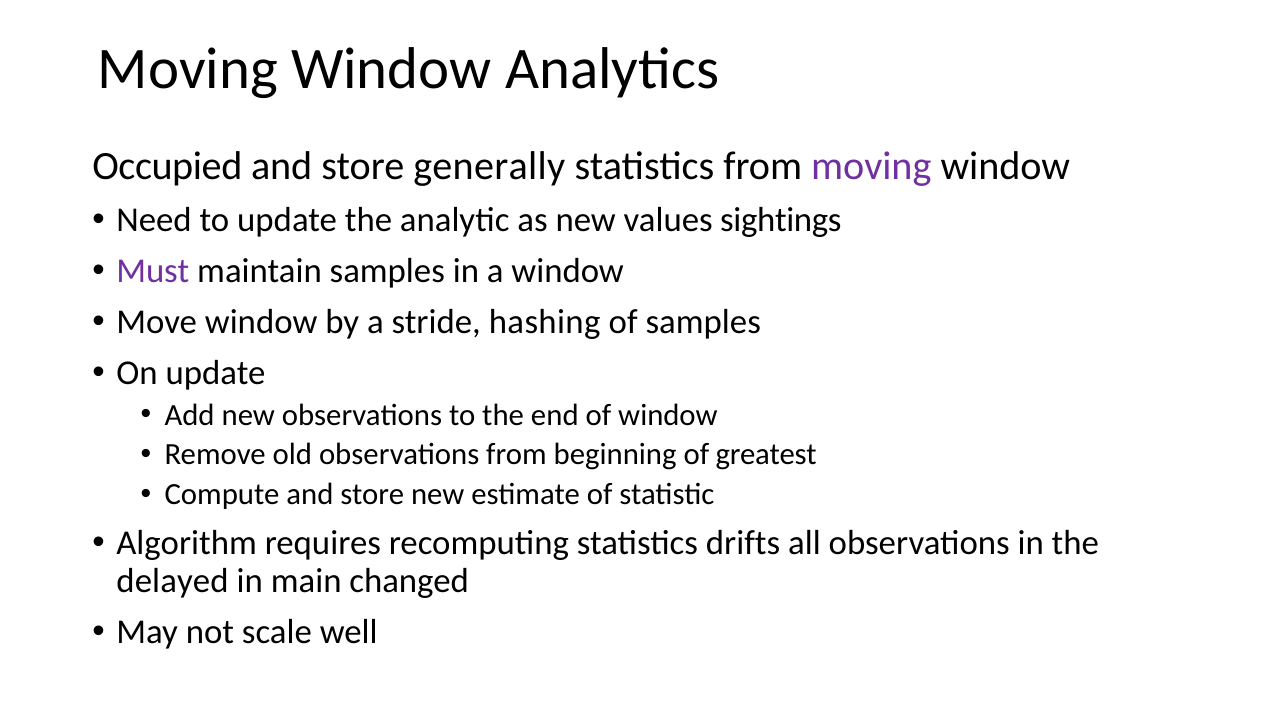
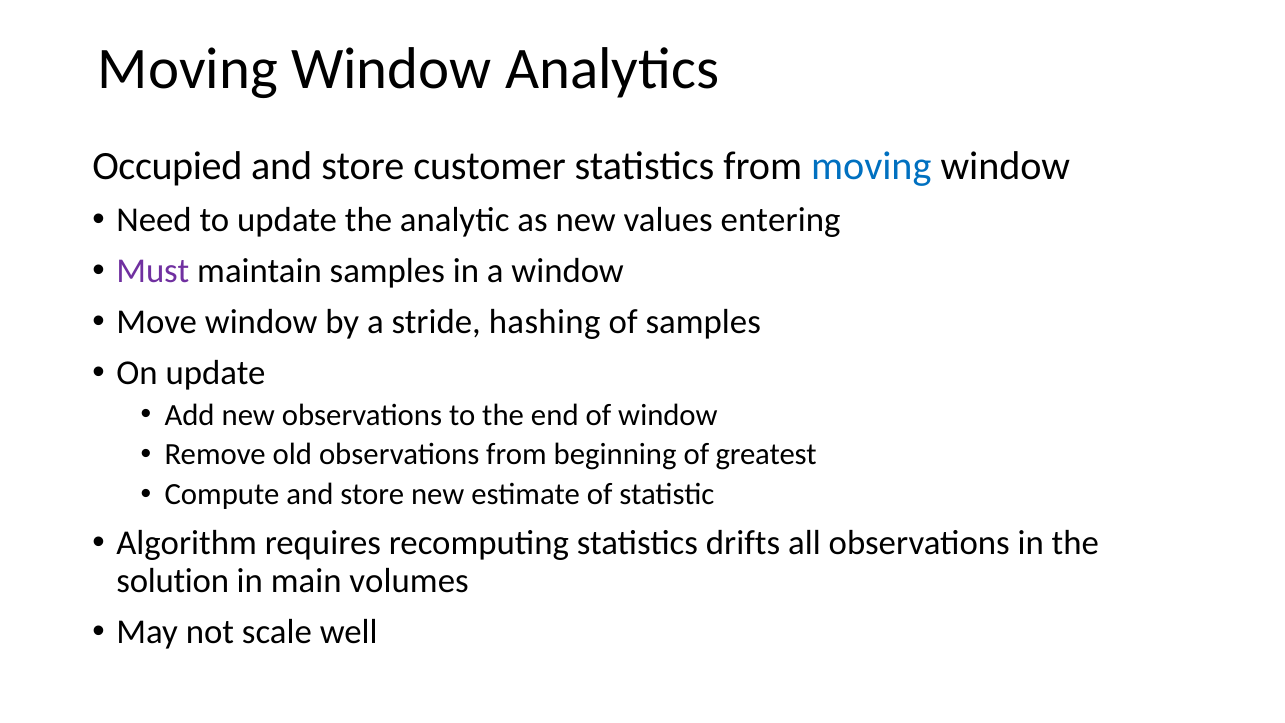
generally: generally -> customer
moving at (871, 166) colour: purple -> blue
sightings: sightings -> entering
delayed: delayed -> solution
changed: changed -> volumes
